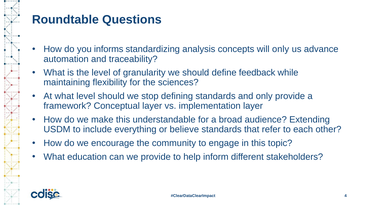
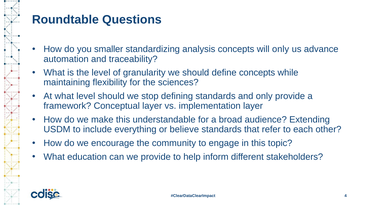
informs: informs -> smaller
define feedback: feedback -> concepts
